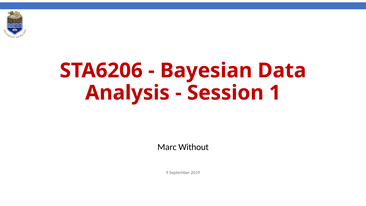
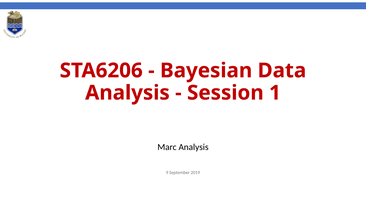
Marc Without: Without -> Analysis
